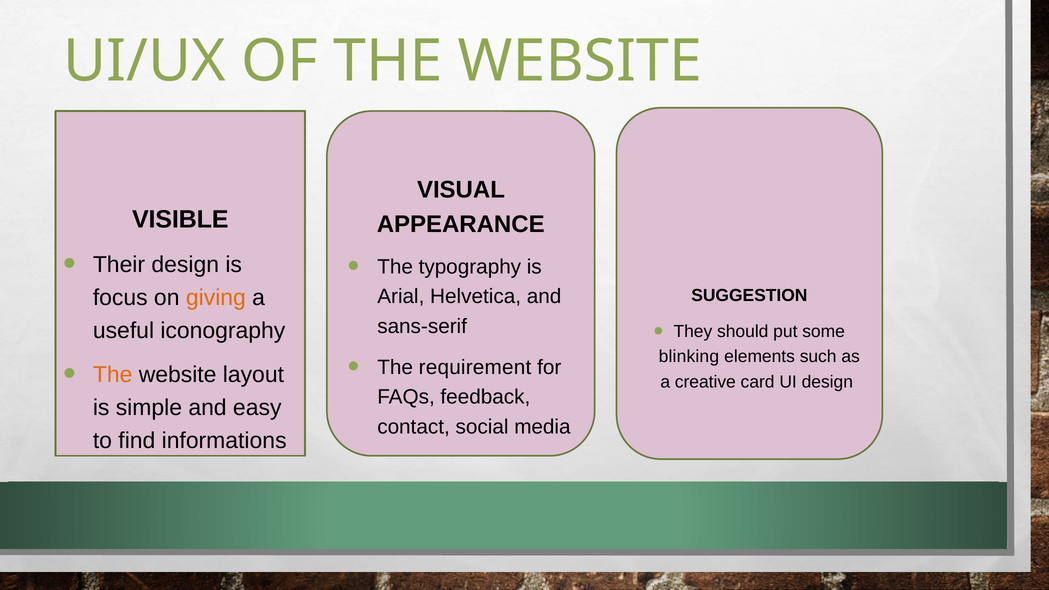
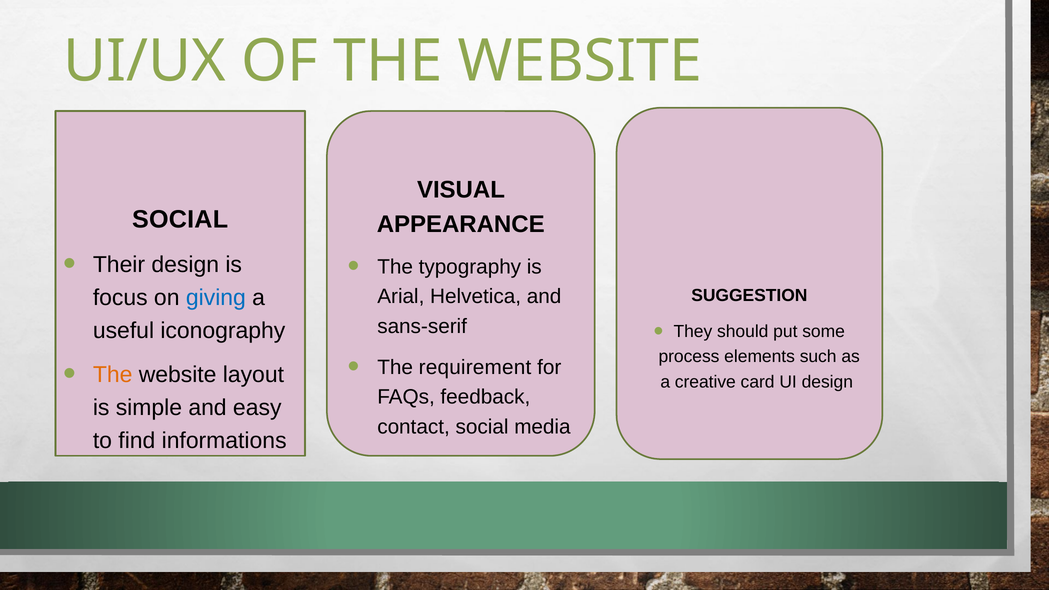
VISIBLE at (180, 219): VISIBLE -> SOCIAL
giving colour: orange -> blue
blinking: blinking -> process
